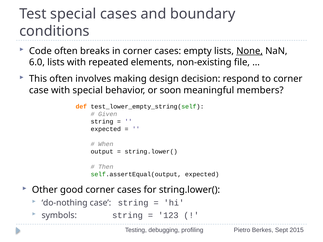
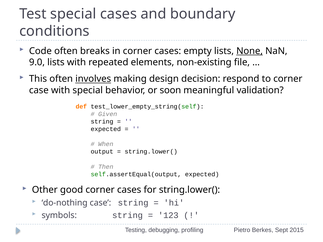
6.0: 6.0 -> 9.0
involves underline: none -> present
members: members -> validation
